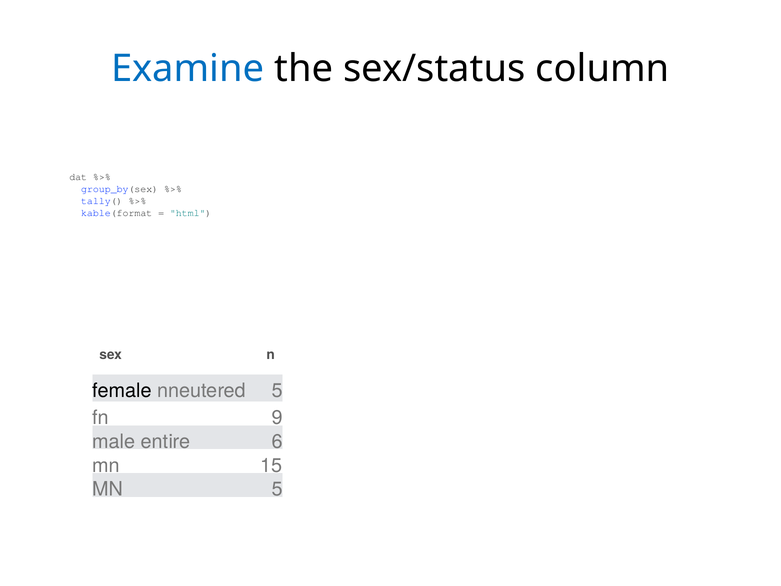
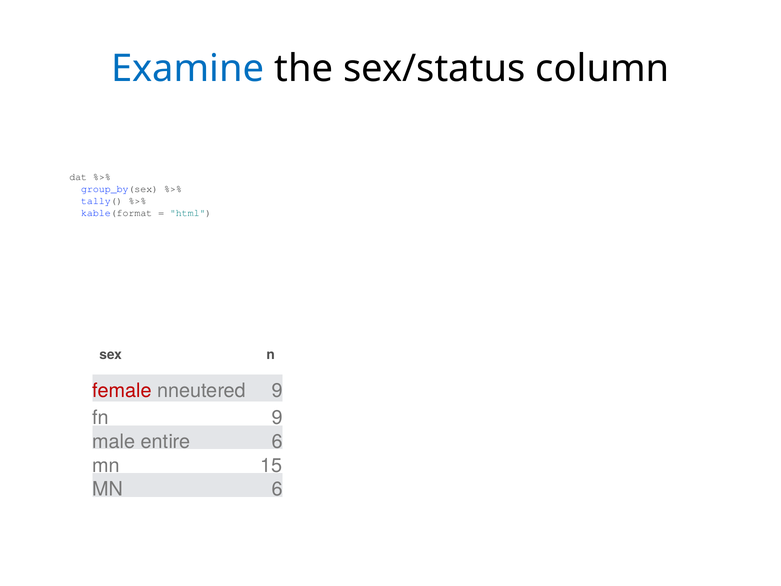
female colour: black -> red
nneutered 5: 5 -> 9
MN 5: 5 -> 6
